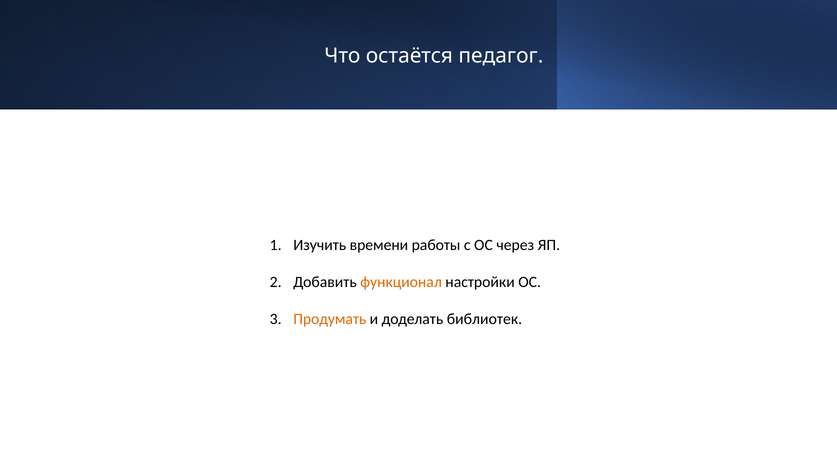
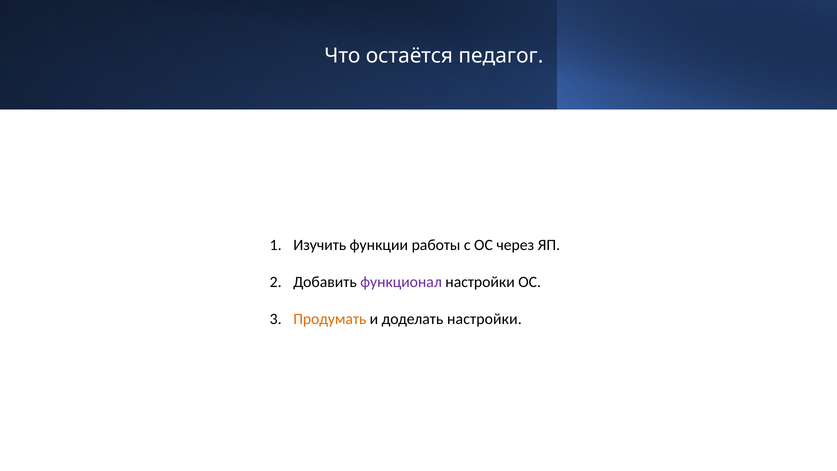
времени: времени -> функции
функционал colour: orange -> purple
доделать библиотек: библиотек -> настройки
